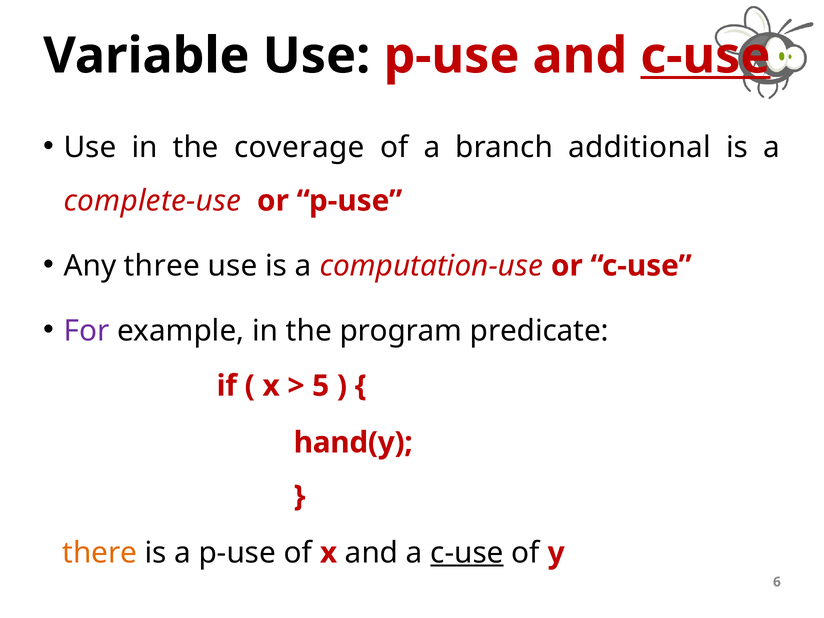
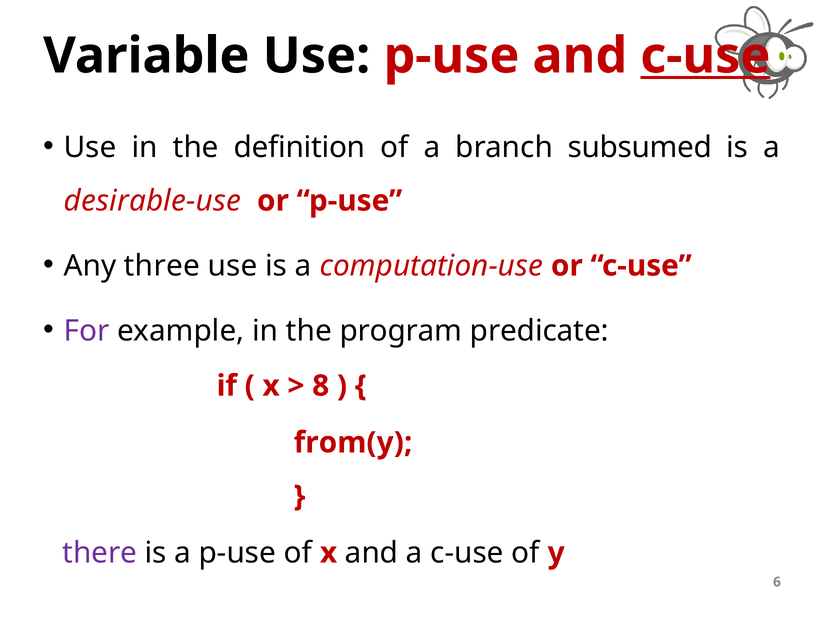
coverage: coverage -> definition
additional: additional -> subsumed
complete-use: complete-use -> desirable-use
5: 5 -> 8
hand(y: hand(y -> from(y
there colour: orange -> purple
c-use at (467, 553) underline: present -> none
